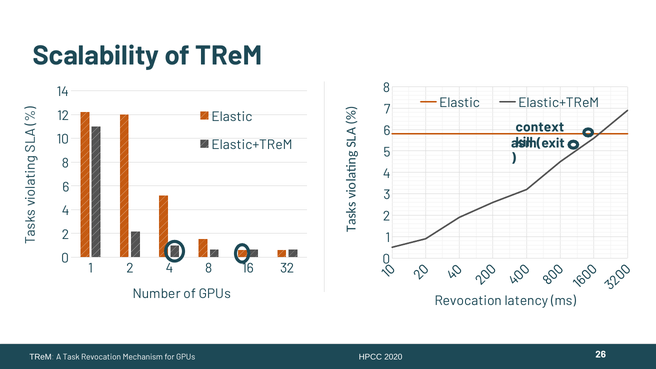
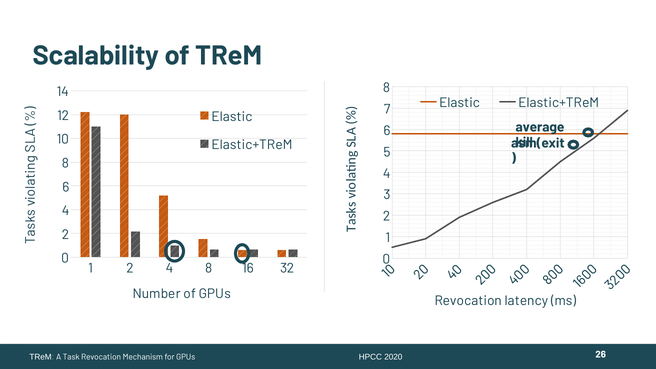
context: context -> average
